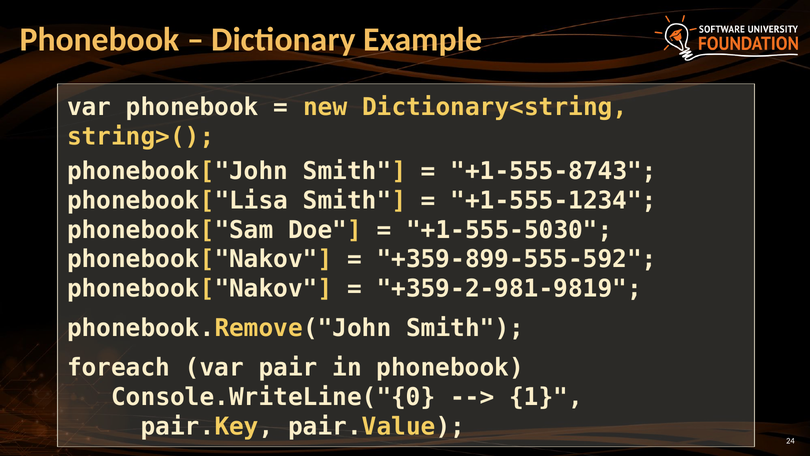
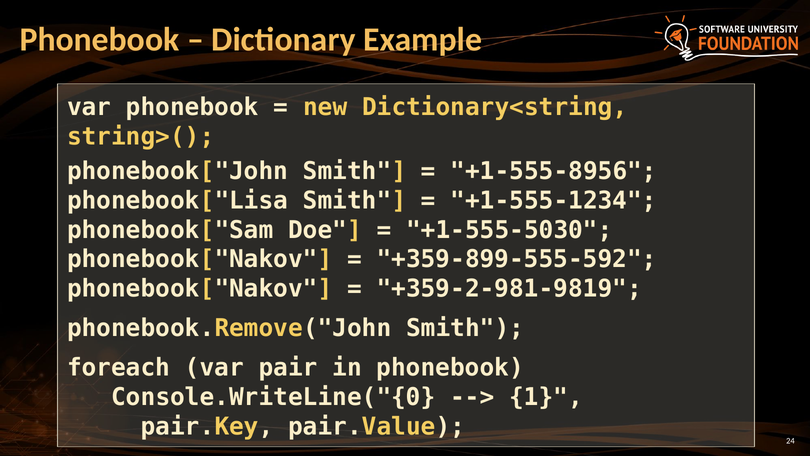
+1-555-8743: +1-555-8743 -> +1-555-8956
